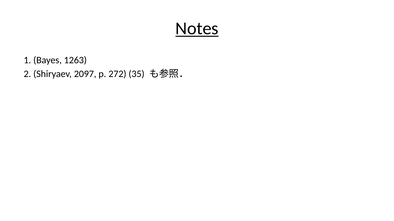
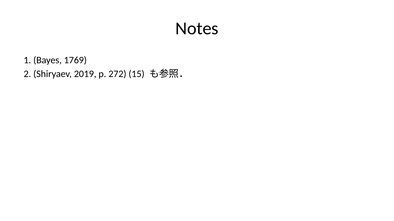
Notes underline: present -> none
1263: 1263 -> 1769
2097: 2097 -> 2019
35: 35 -> 15
